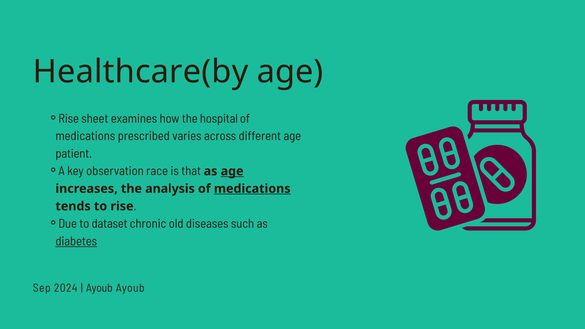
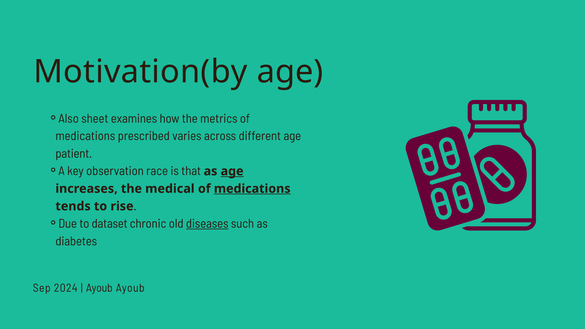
Healthcare(by: Healthcare(by -> Motivation(by
Rise at (69, 119): Rise -> Also
hospital: hospital -> metrics
analysis: analysis -> medical
diseases underline: none -> present
diabetes underline: present -> none
